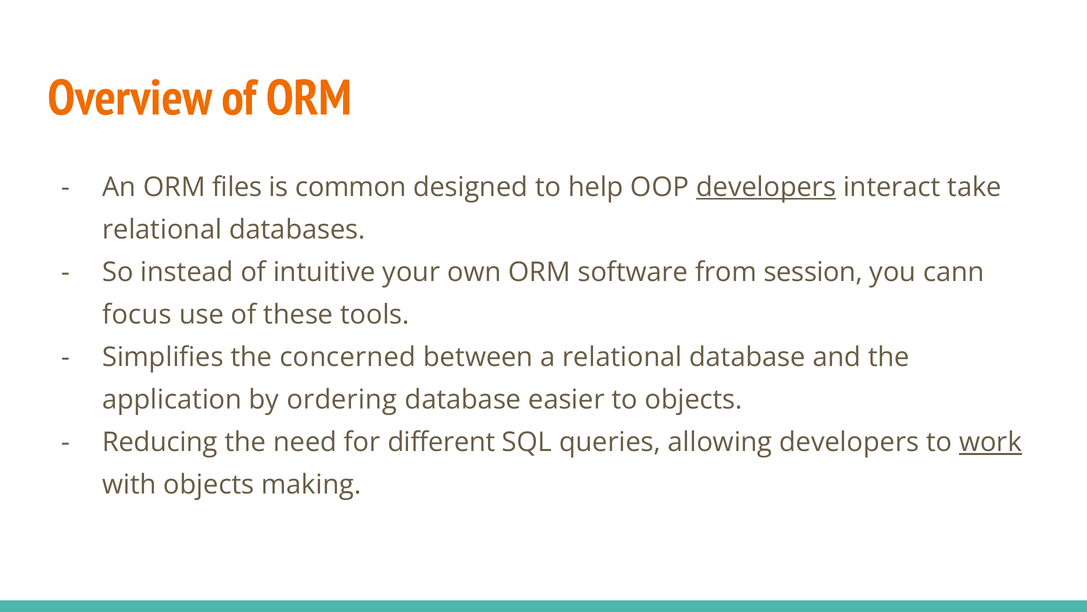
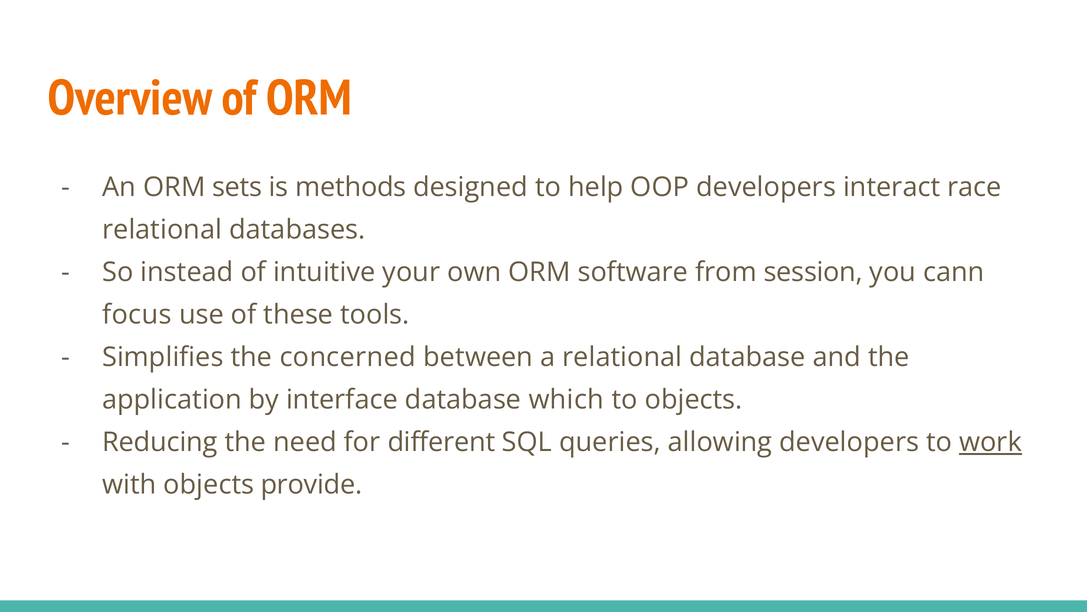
files: files -> sets
common: common -> methods
developers at (766, 187) underline: present -> none
take: take -> race
ordering: ordering -> interface
easier: easier -> which
making: making -> provide
